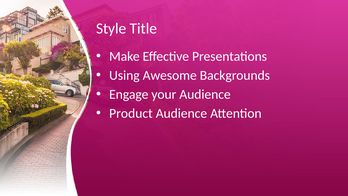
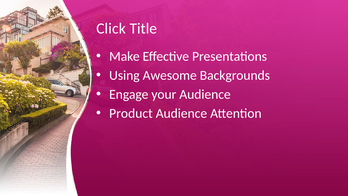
Style: Style -> Click
